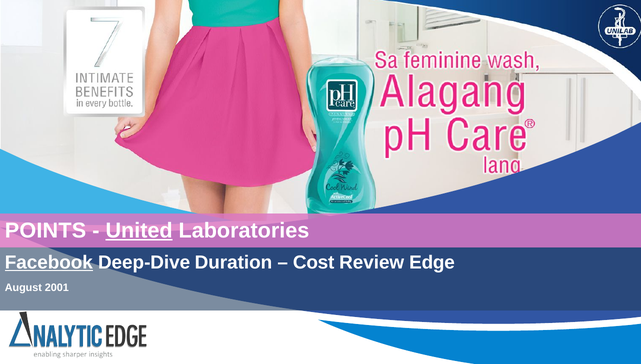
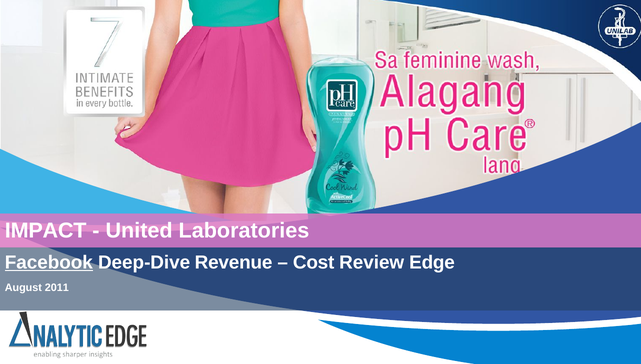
POINTS: POINTS -> IMPACT
United underline: present -> none
Duration: Duration -> Revenue
2001: 2001 -> 2011
